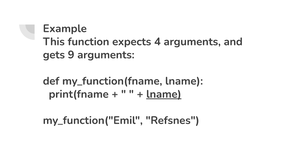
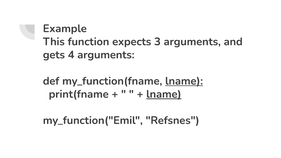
4: 4 -> 3
9: 9 -> 4
lname at (184, 81) underline: none -> present
